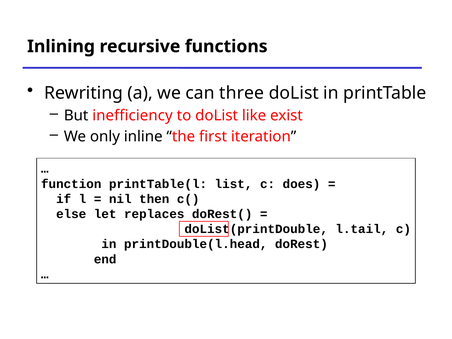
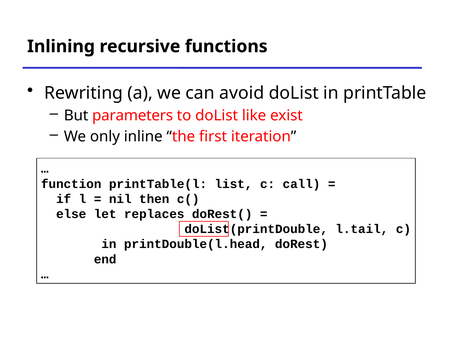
three: three -> avoid
inefficiency: inefficiency -> parameters
does: does -> call
